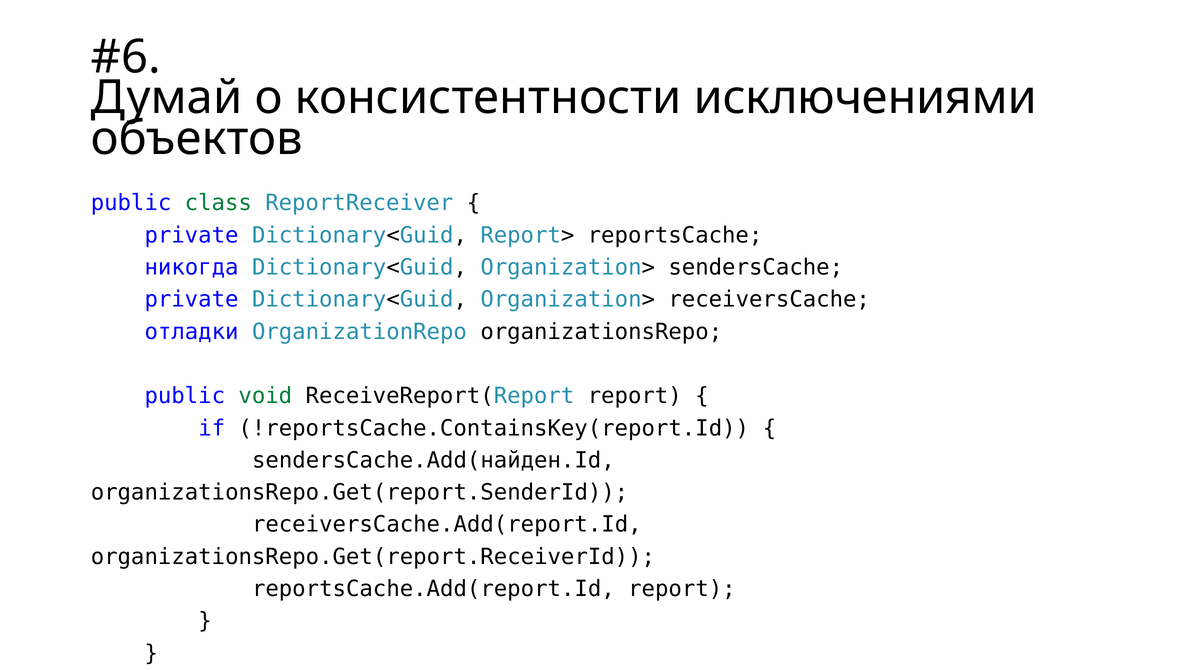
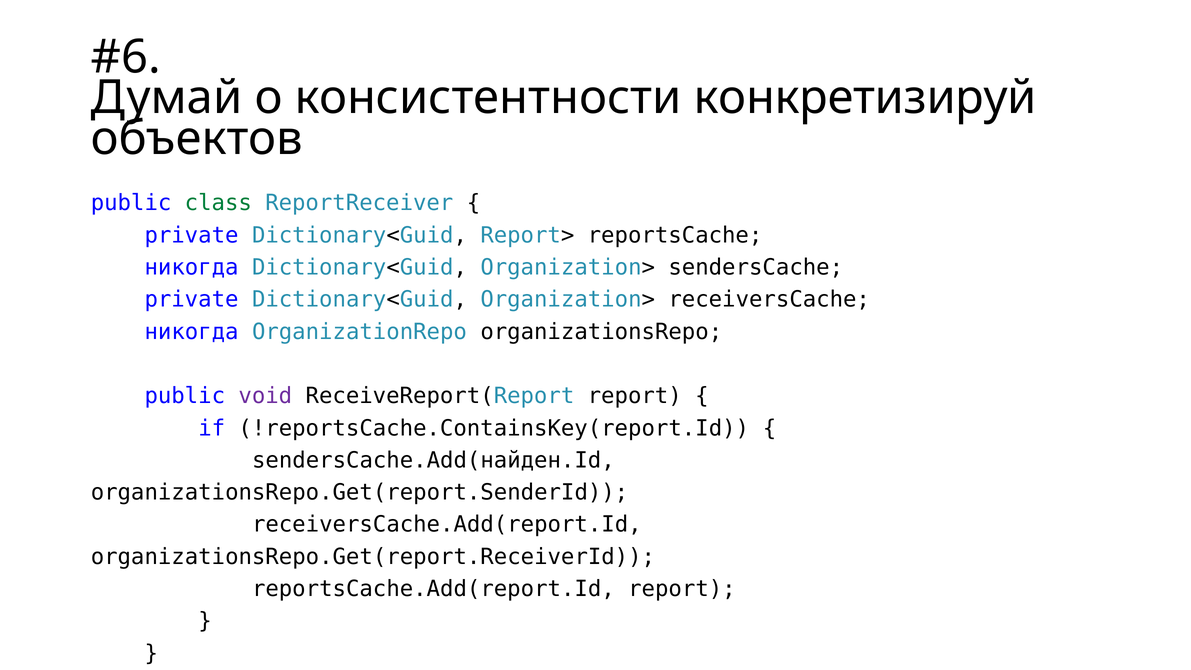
исключениями: исключениями -> конкретизируй
отладки at (192, 332): отладки -> никогда
void colour: green -> purple
